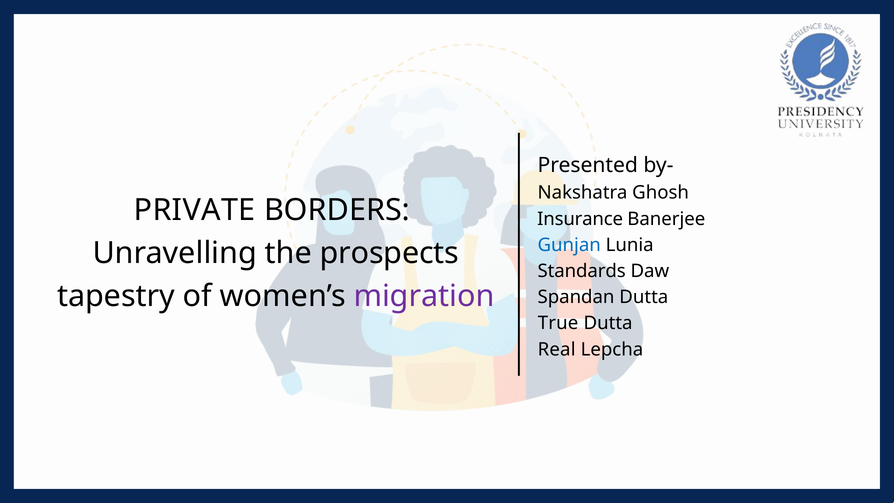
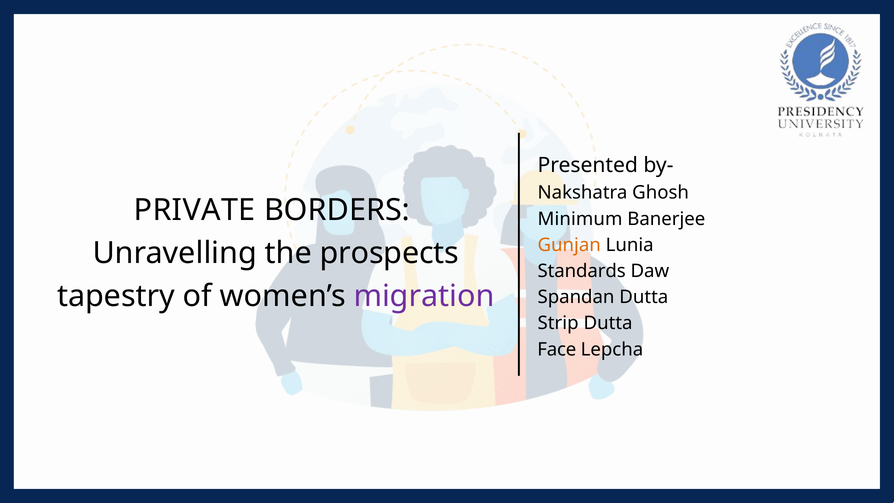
Insurance: Insurance -> Minimum
Gunjan colour: blue -> orange
True: True -> Strip
Real: Real -> Face
